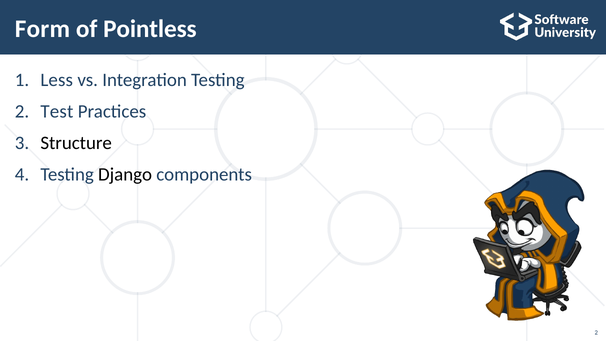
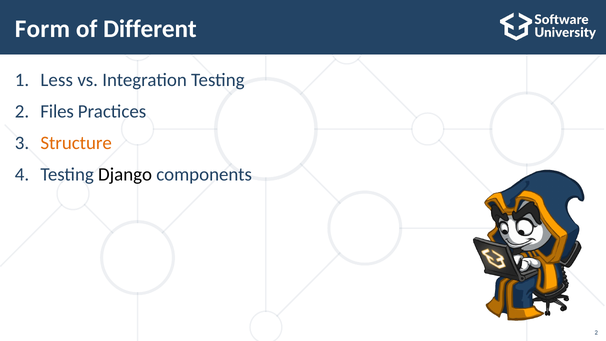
Pointless: Pointless -> Different
Test: Test -> Files
Structure colour: black -> orange
